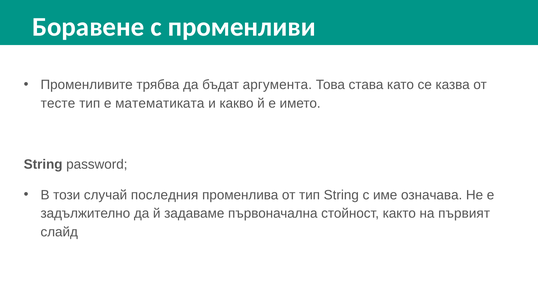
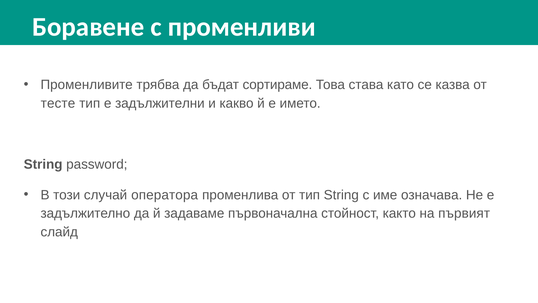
аргумента: аргумента -> сортираме
математиката: математиката -> задължителни
последния: последния -> оператора
